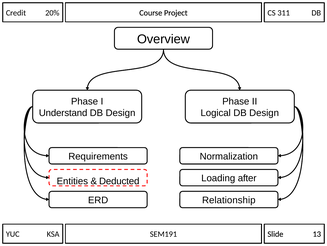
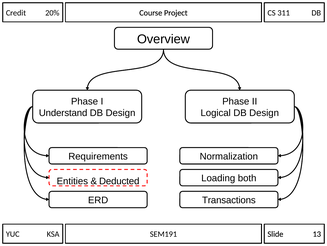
after: after -> both
Relationship: Relationship -> Transactions
